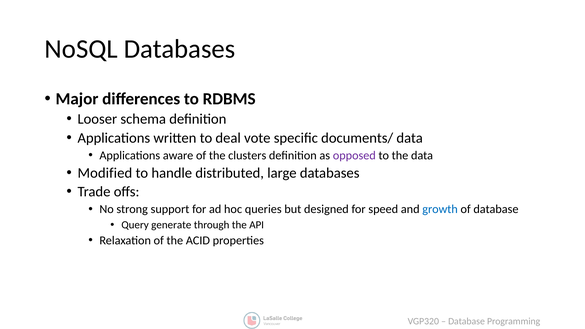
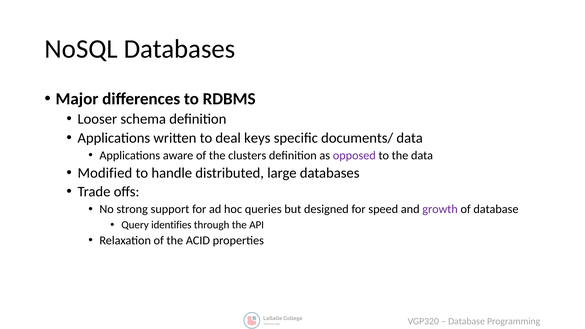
vote: vote -> keys
growth colour: blue -> purple
generate: generate -> identifies
